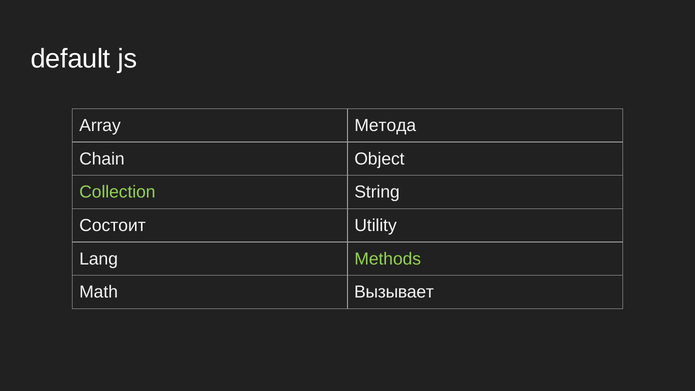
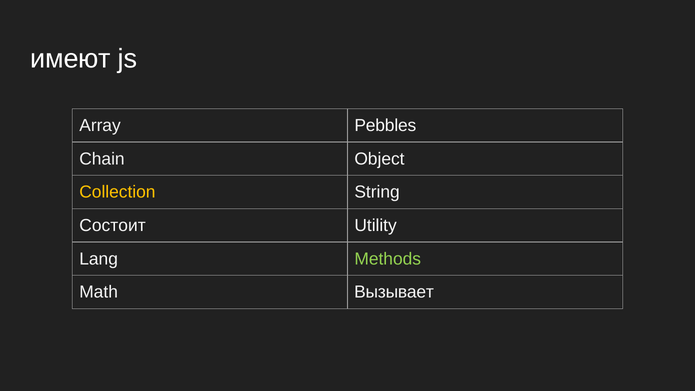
default: default -> имеют
Метода: Метода -> Pebbles
Collection colour: light green -> yellow
